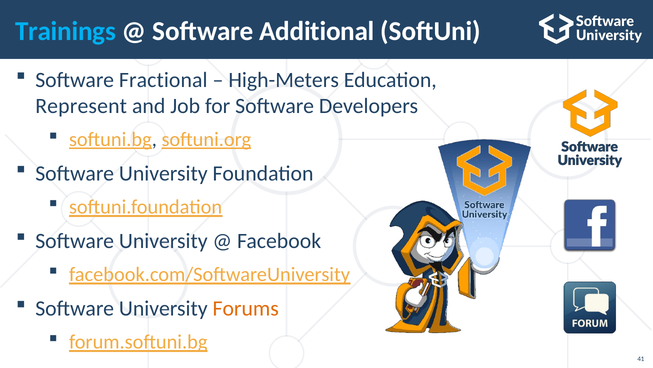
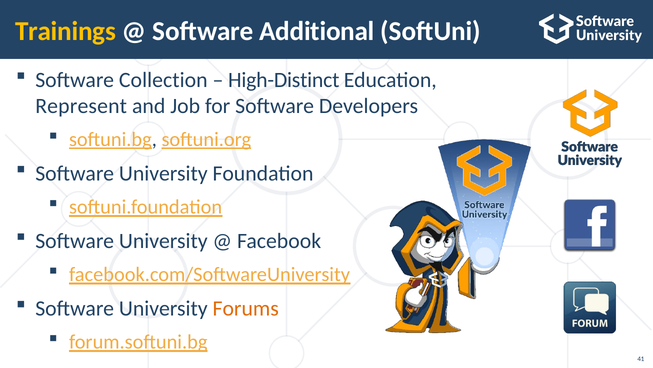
Trainings colour: light blue -> yellow
Fractional: Fractional -> Collection
High-Meters: High-Meters -> High-Distinct
